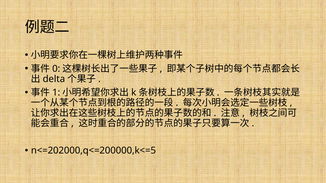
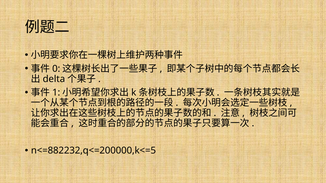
n<=202000,q<=200000,k<=5: n<=202000,q<=200000,k<=5 -> n<=882232,q<=200000,k<=5
